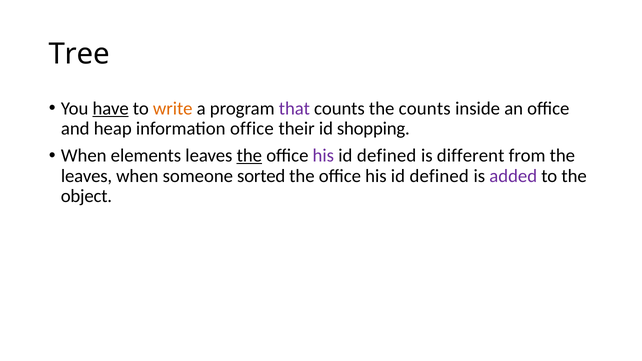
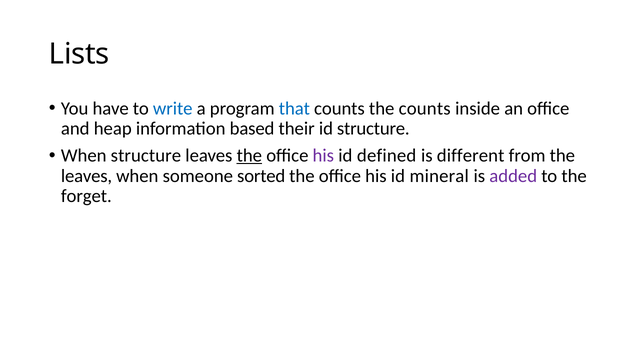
Tree: Tree -> Lists
have underline: present -> none
write colour: orange -> blue
that colour: purple -> blue
information office: office -> based
id shopping: shopping -> structure
When elements: elements -> structure
defined at (439, 176): defined -> mineral
object: object -> forget
